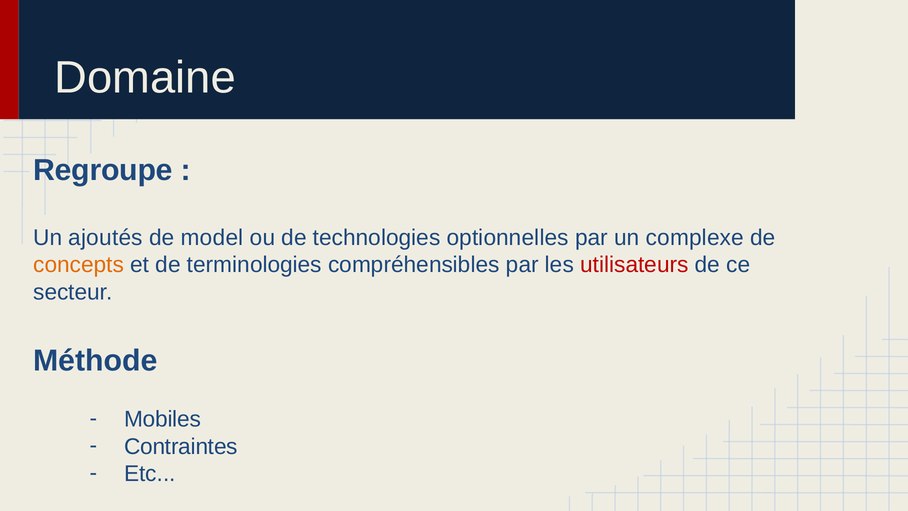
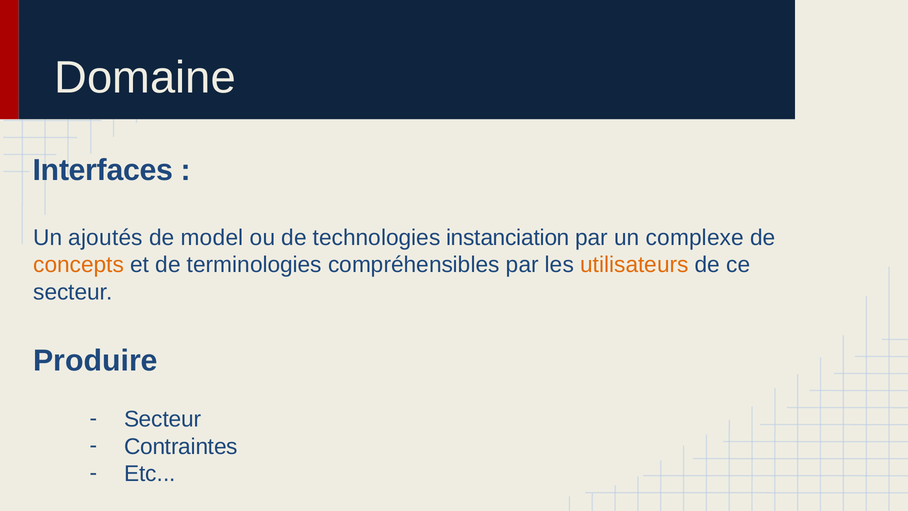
Regroupe: Regroupe -> Interfaces
optionnelles: optionnelles -> instanciation
utilisateurs colour: red -> orange
Méthode: Méthode -> Produire
Mobiles at (163, 419): Mobiles -> Secteur
